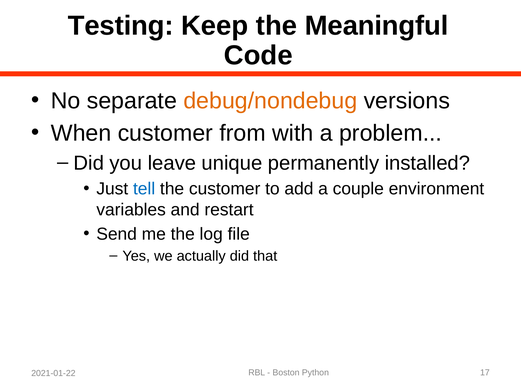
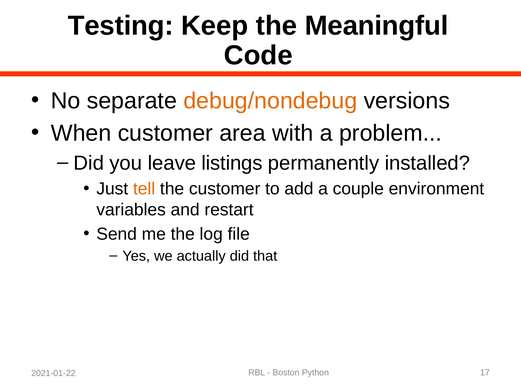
from: from -> area
unique: unique -> listings
tell colour: blue -> orange
